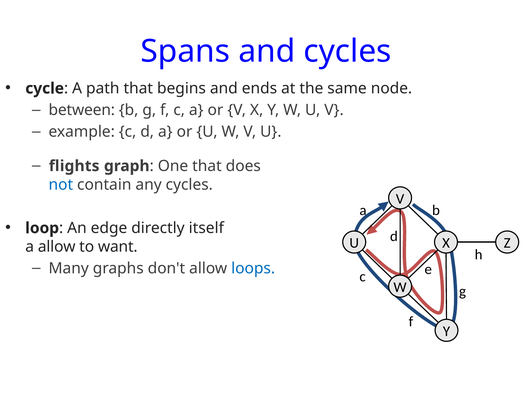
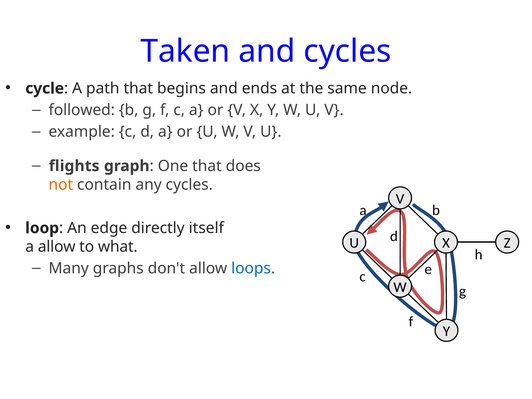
Spans: Spans -> Taken
between: between -> followed
not colour: blue -> orange
want: want -> what
